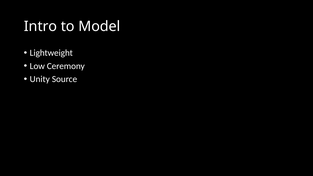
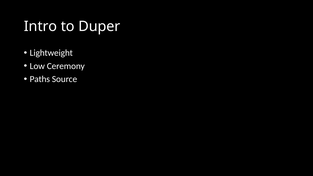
Model: Model -> Duper
Unity: Unity -> Paths
